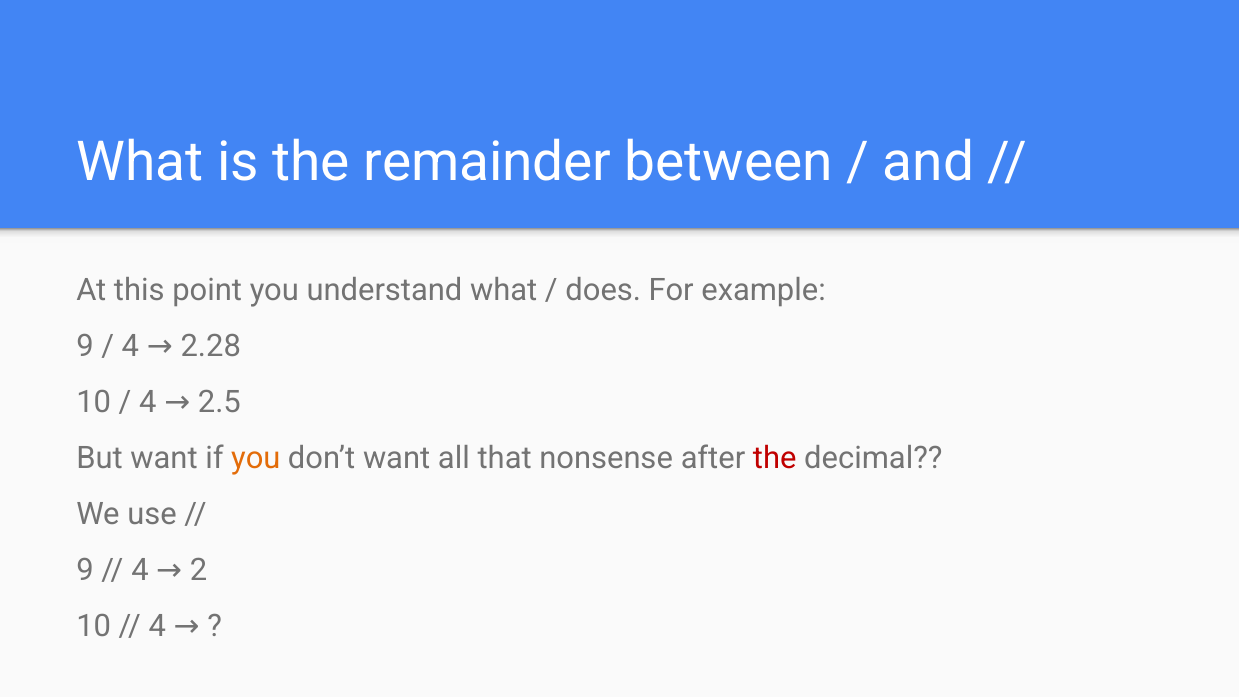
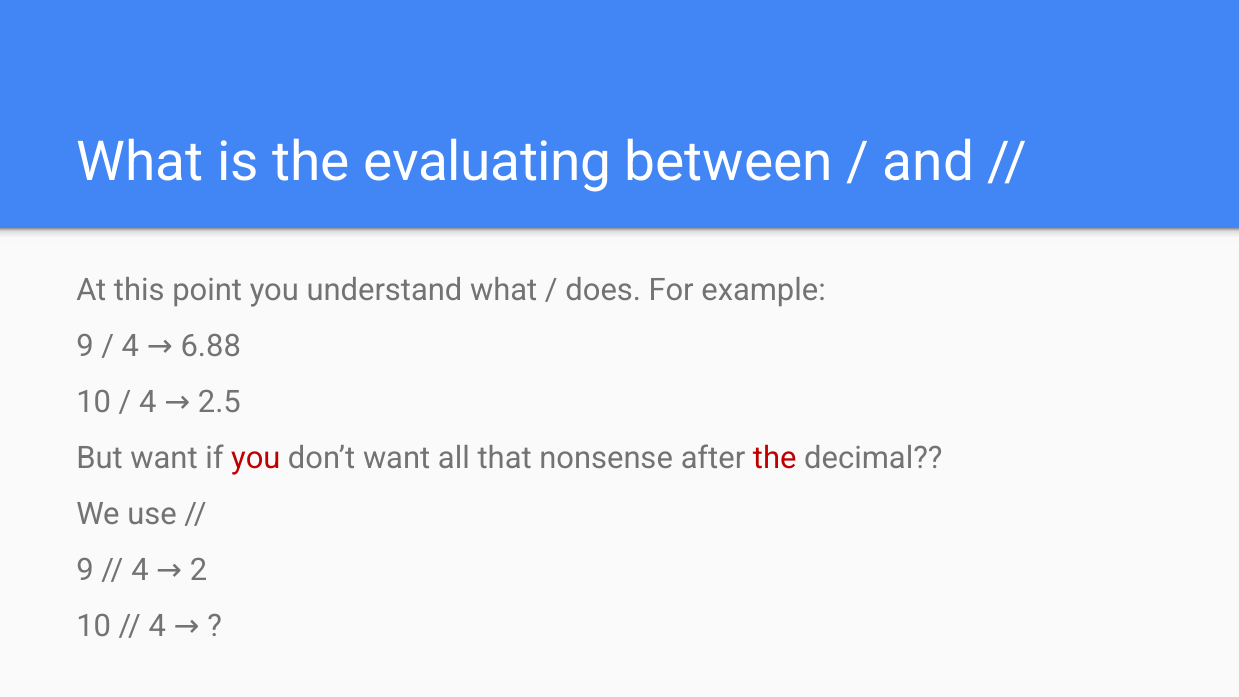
remainder: remainder -> evaluating
2.28: 2.28 -> 6.88
you at (256, 458) colour: orange -> red
